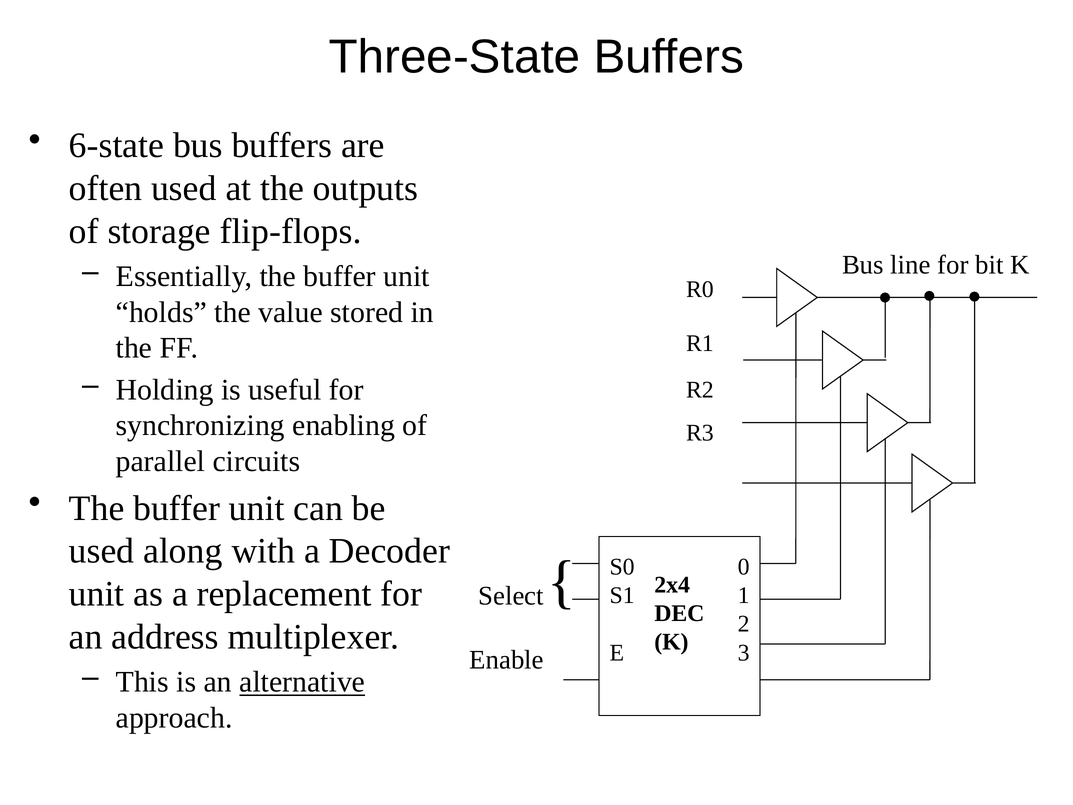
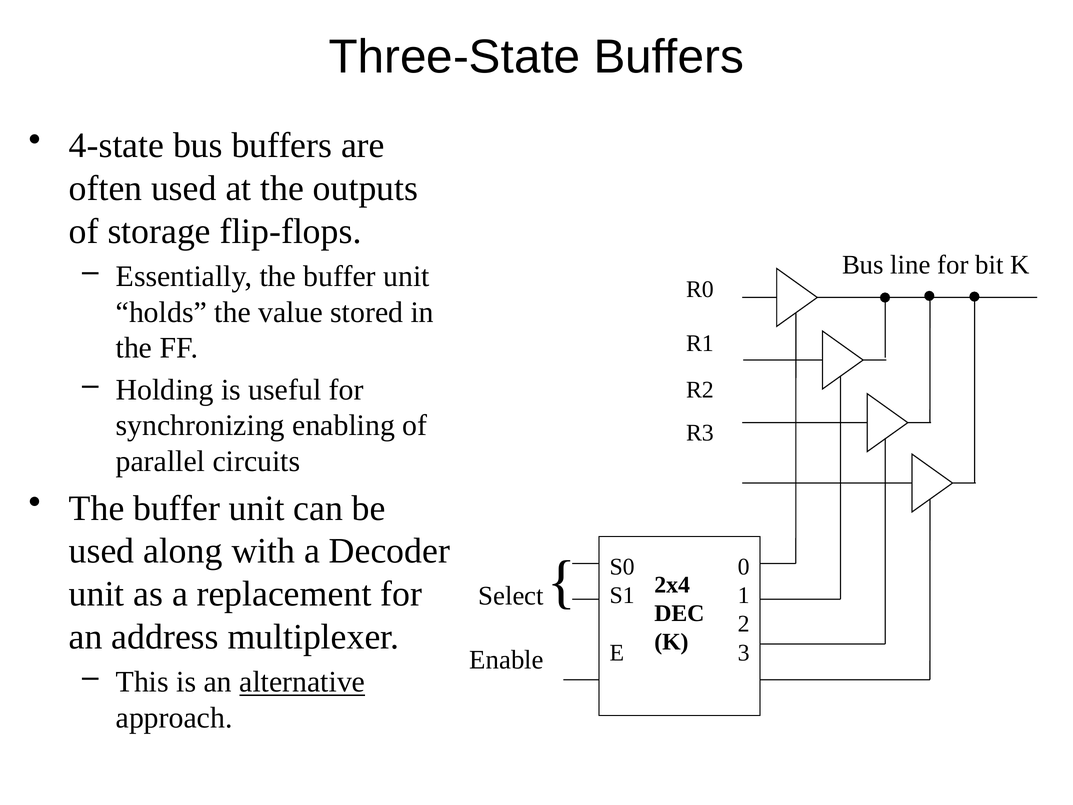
6-state: 6-state -> 4-state
